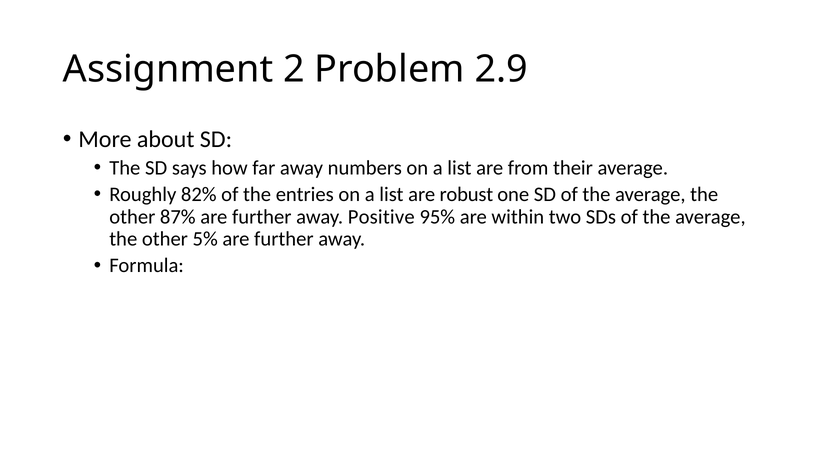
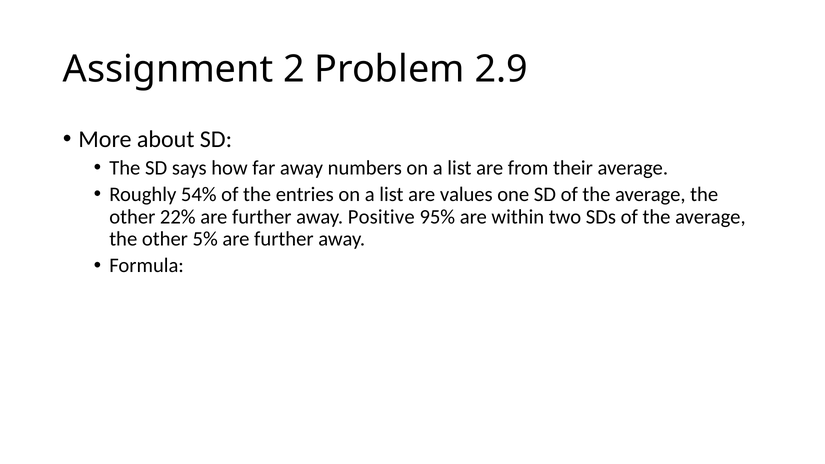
82%: 82% -> 54%
robust: robust -> values
87%: 87% -> 22%
